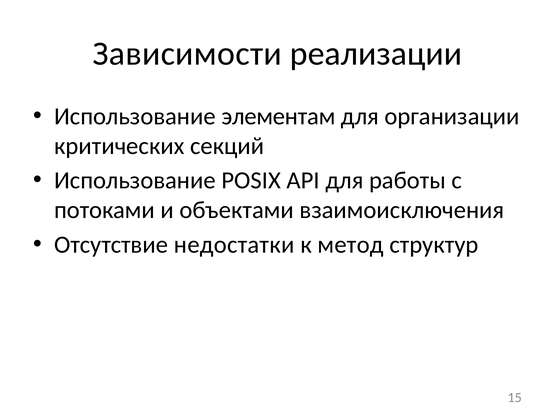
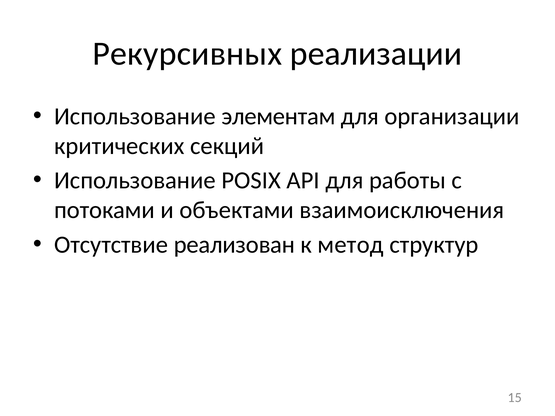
Зависимости: Зависимости -> Рекурсивных
недостатки: недостатки -> реализован
